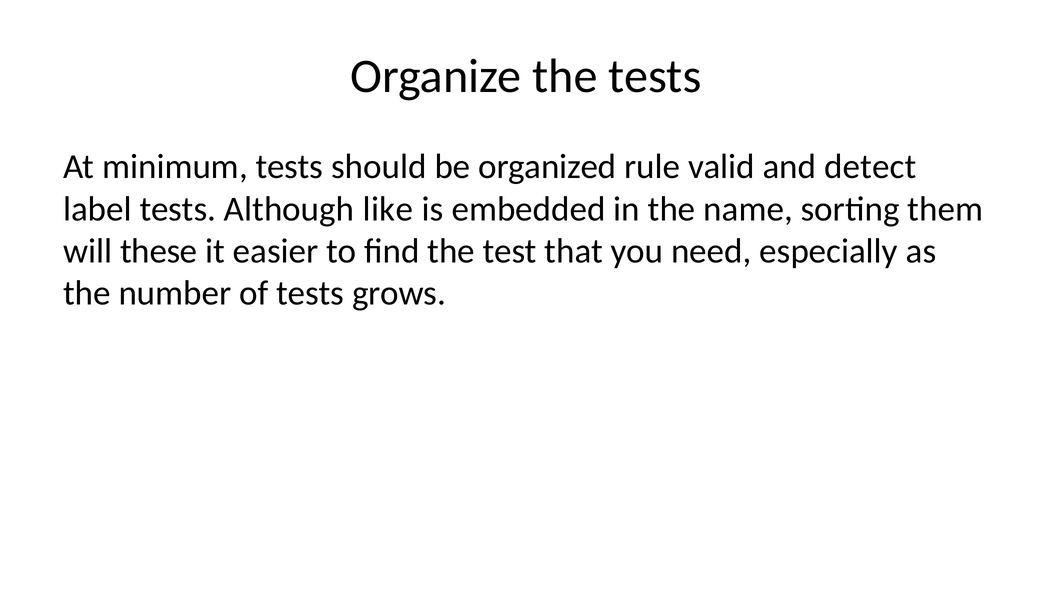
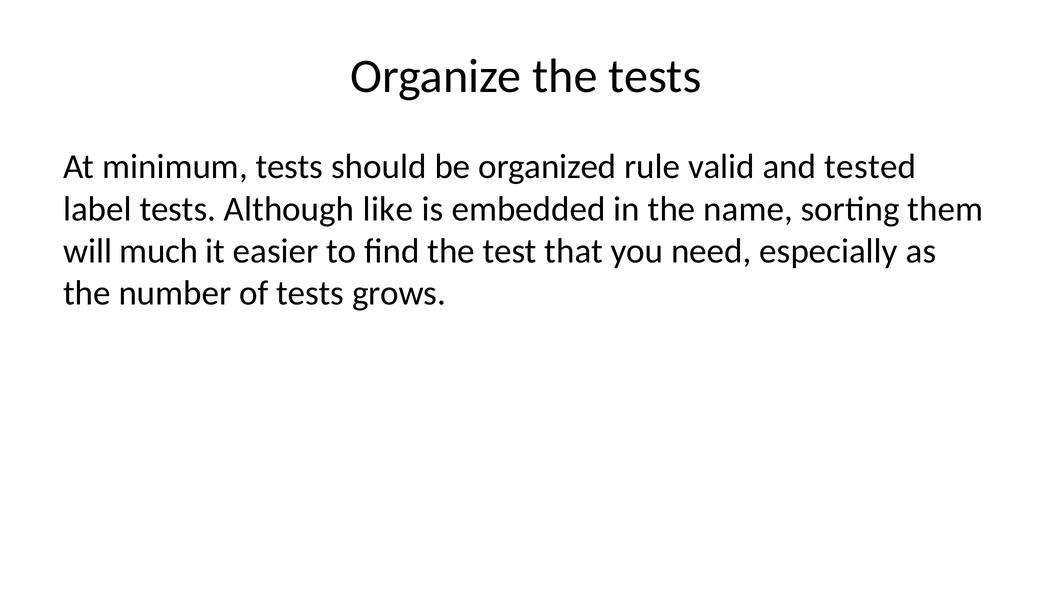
detect: detect -> tested
these: these -> much
